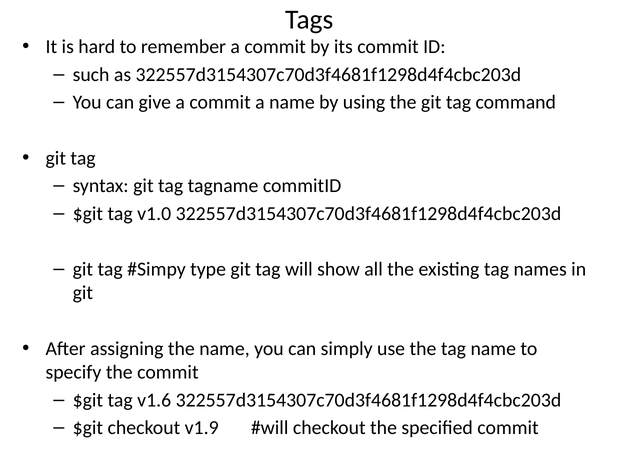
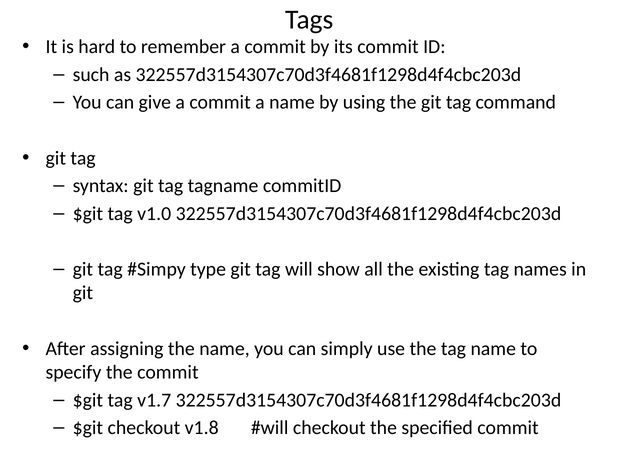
v1.6: v1.6 -> v1.7
v1.9: v1.9 -> v1.8
